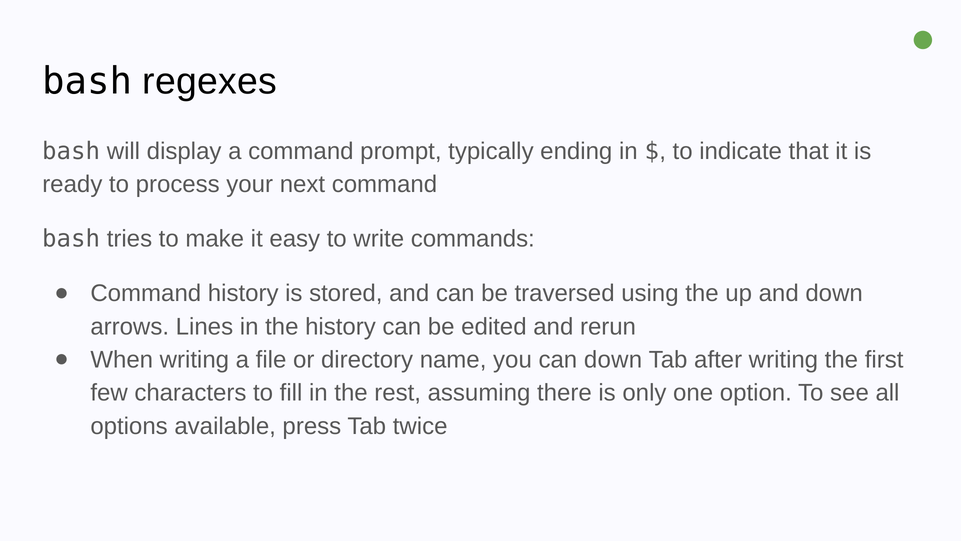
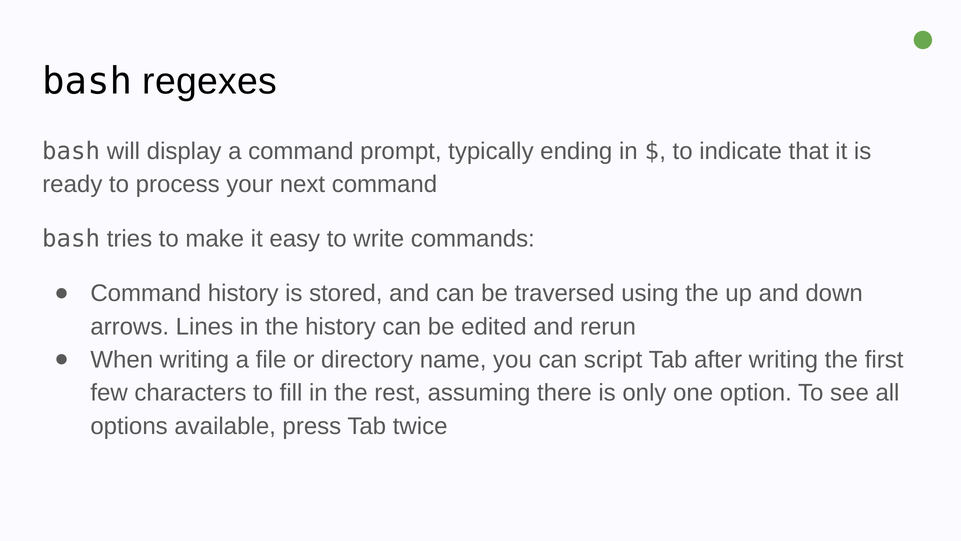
can down: down -> script
